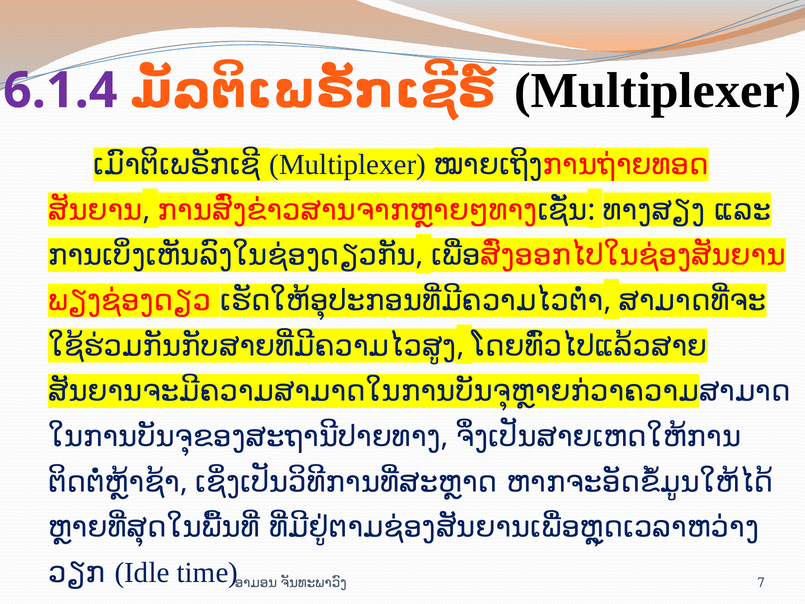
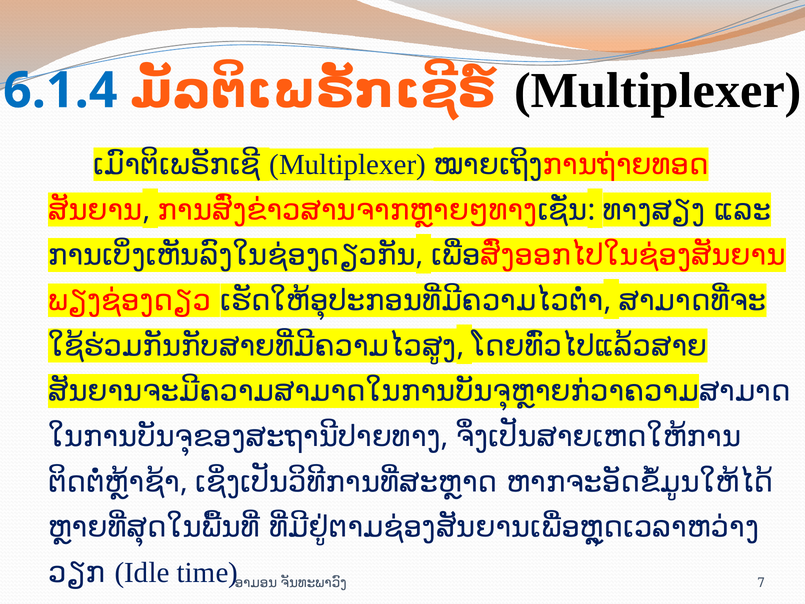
6.1.4 colour: purple -> blue
